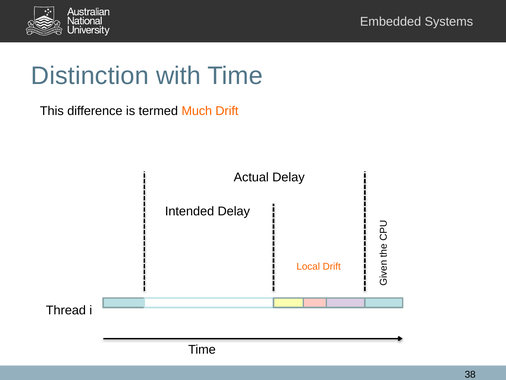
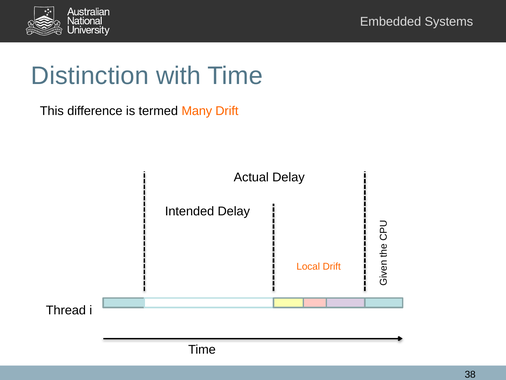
Much: Much -> Many
